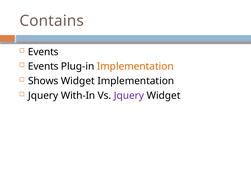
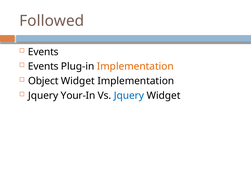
Contains: Contains -> Followed
Shows: Shows -> Object
With-In: With-In -> Your-In
Jquery at (129, 96) colour: purple -> blue
